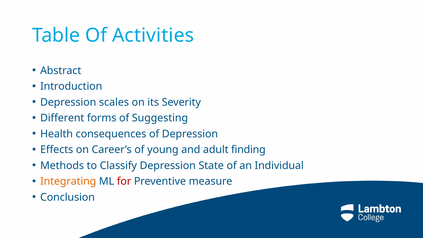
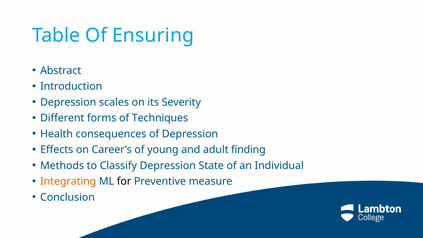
Activities: Activities -> Ensuring
Suggesting: Suggesting -> Techniques
for colour: red -> black
